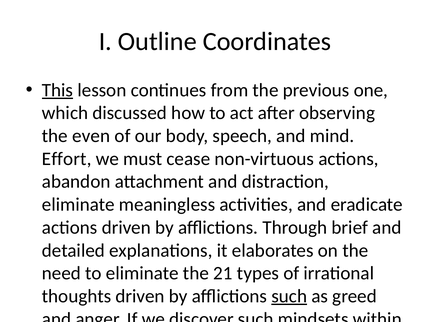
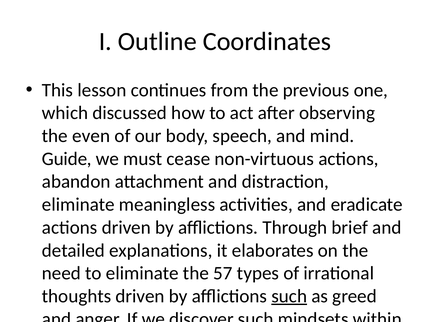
This at (58, 90) underline: present -> none
Effort: Effort -> Guide
21: 21 -> 57
